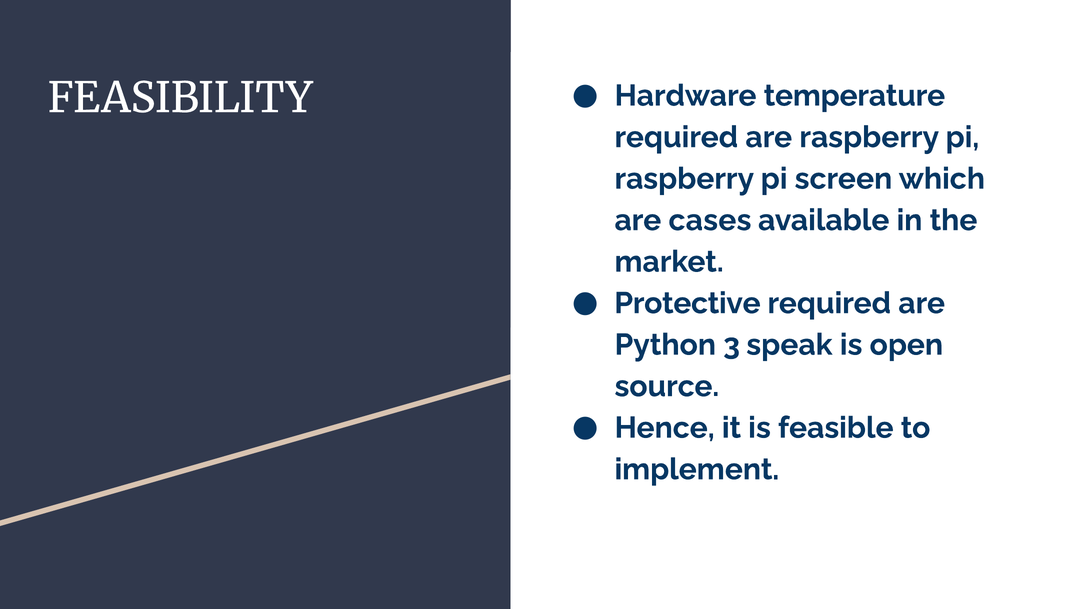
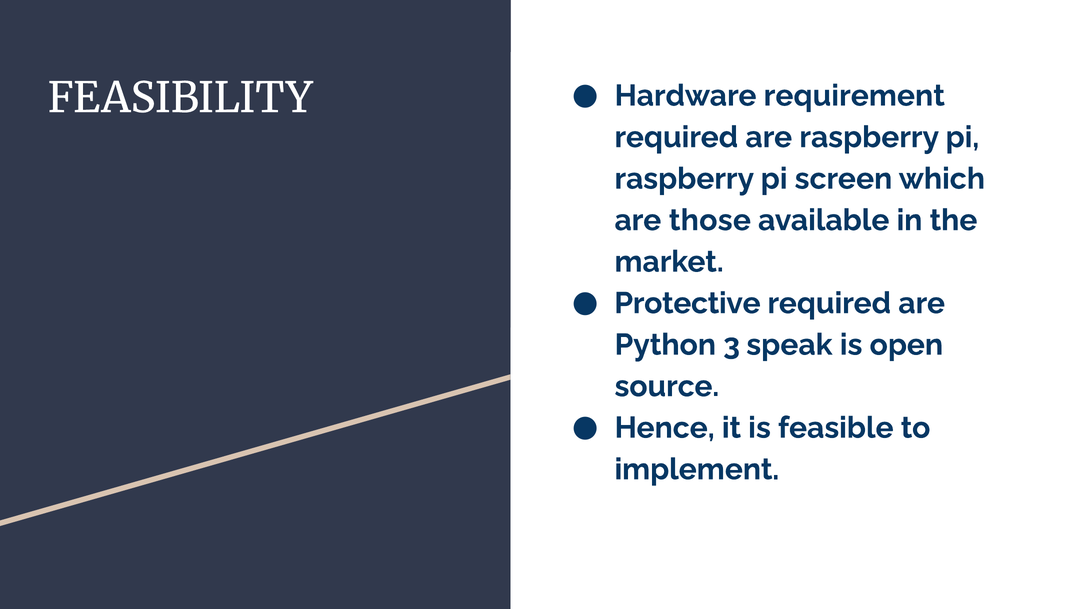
temperature: temperature -> requirement
cases: cases -> those
